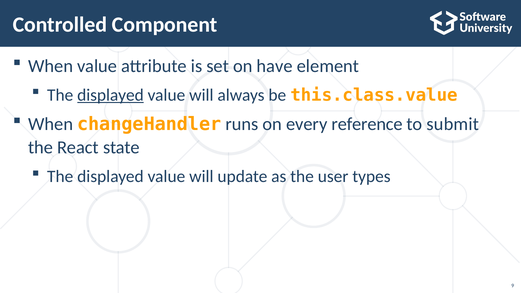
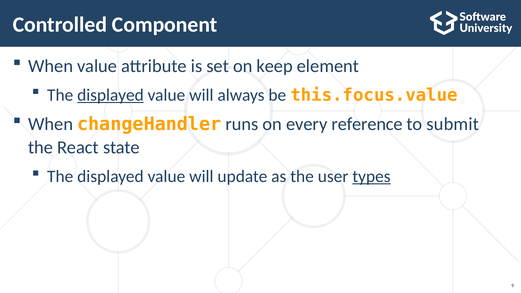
have: have -> keep
this.class.value: this.class.value -> this.focus.value
types underline: none -> present
